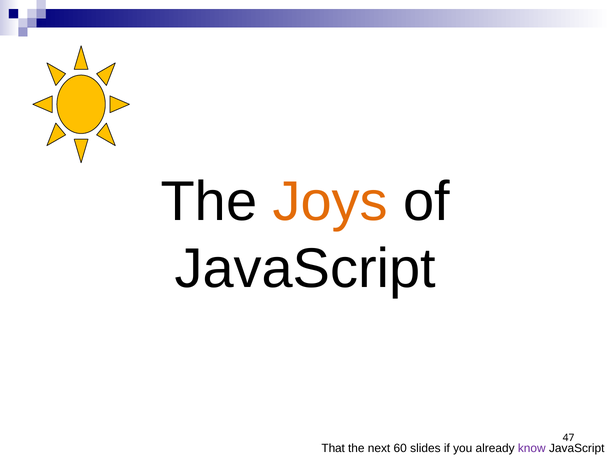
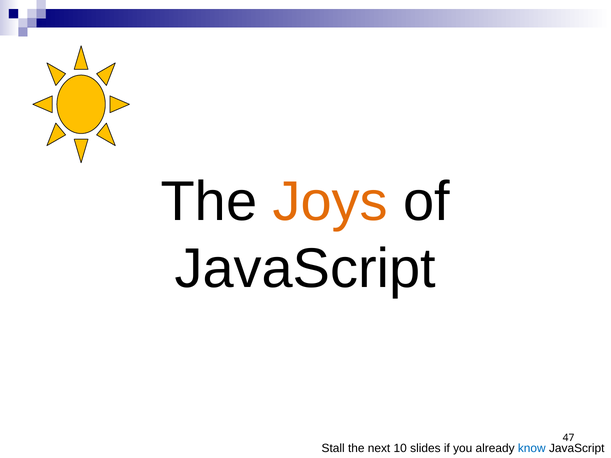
That: That -> Stall
60: 60 -> 10
know colour: purple -> blue
